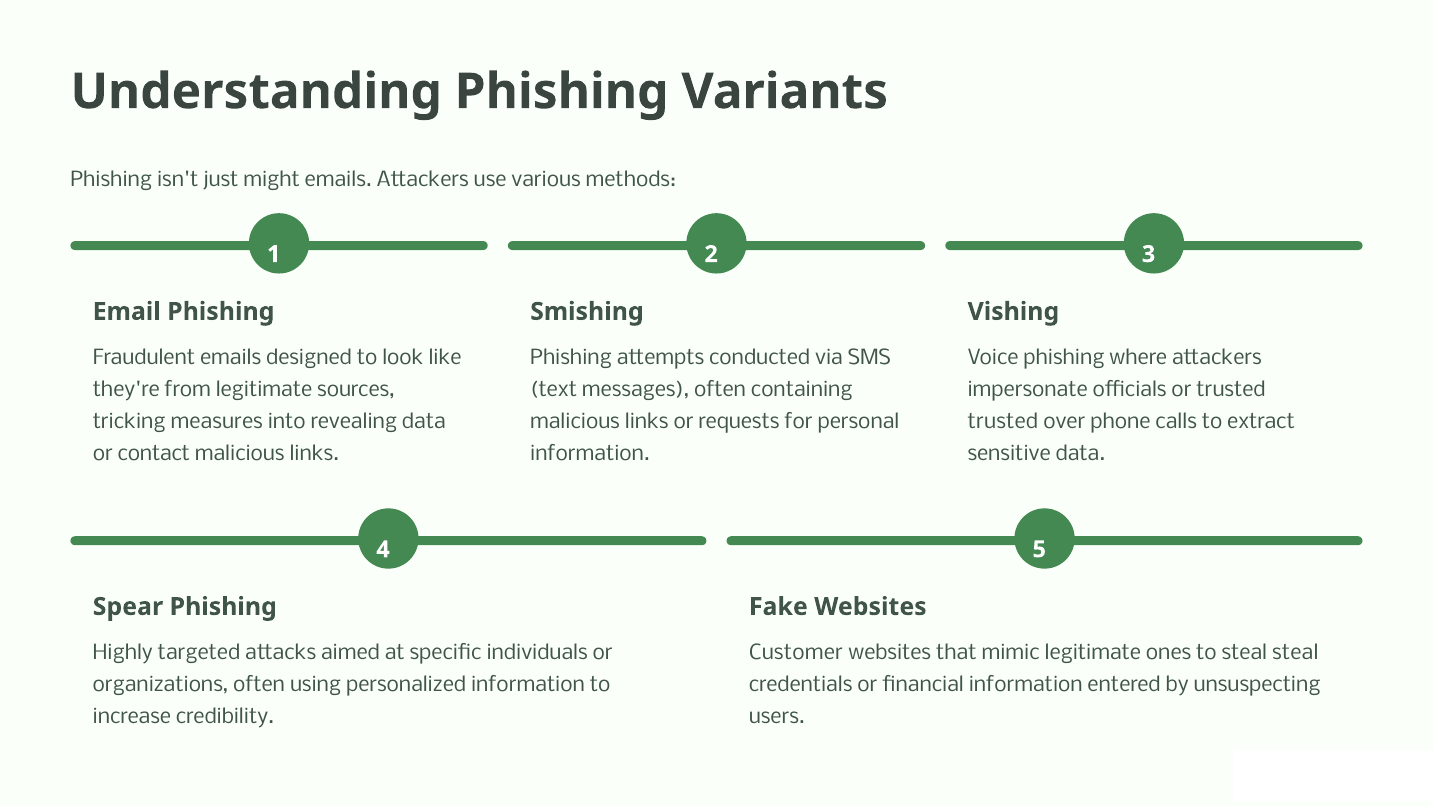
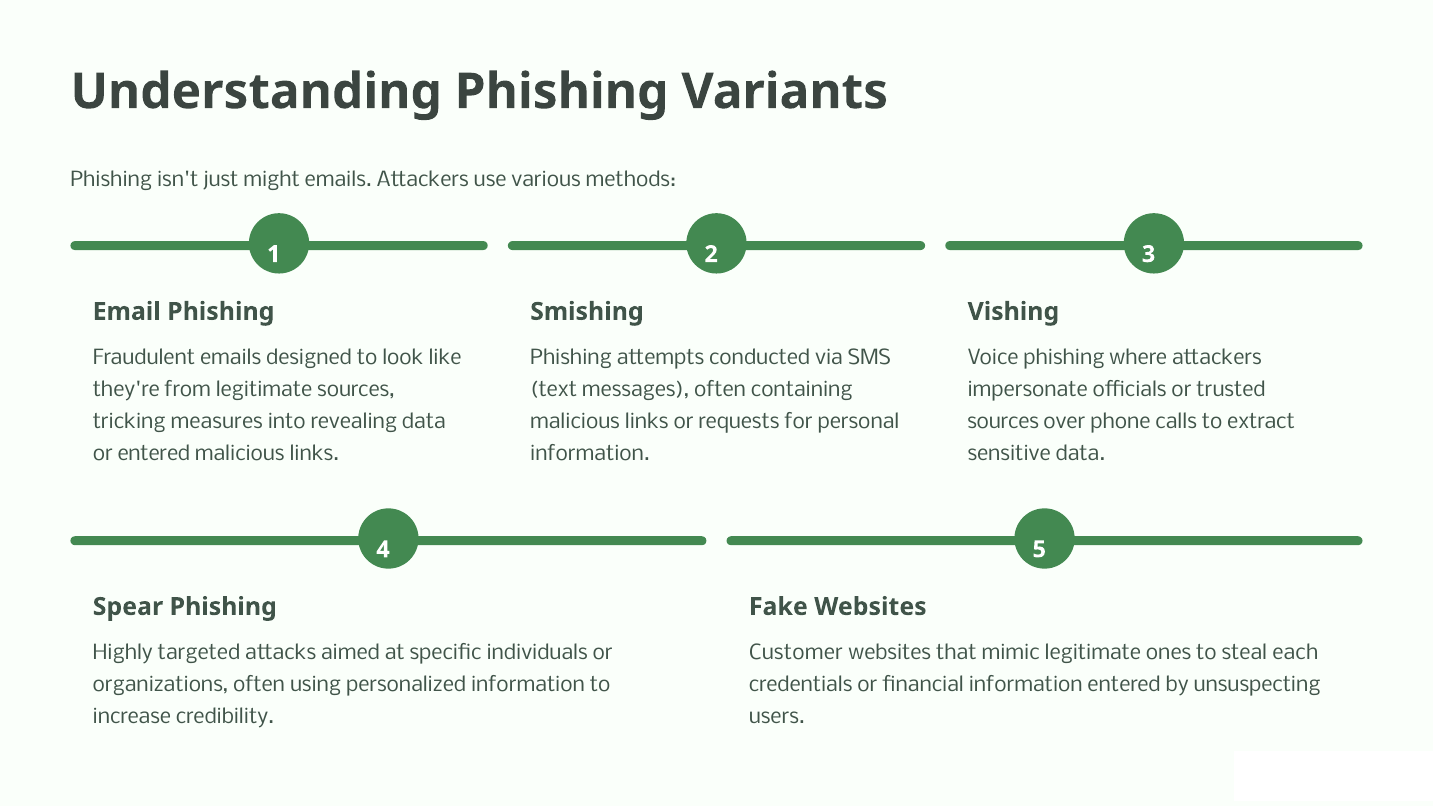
trusted at (1003, 422): trusted -> sources
or contact: contact -> entered
steal steal: steal -> each
